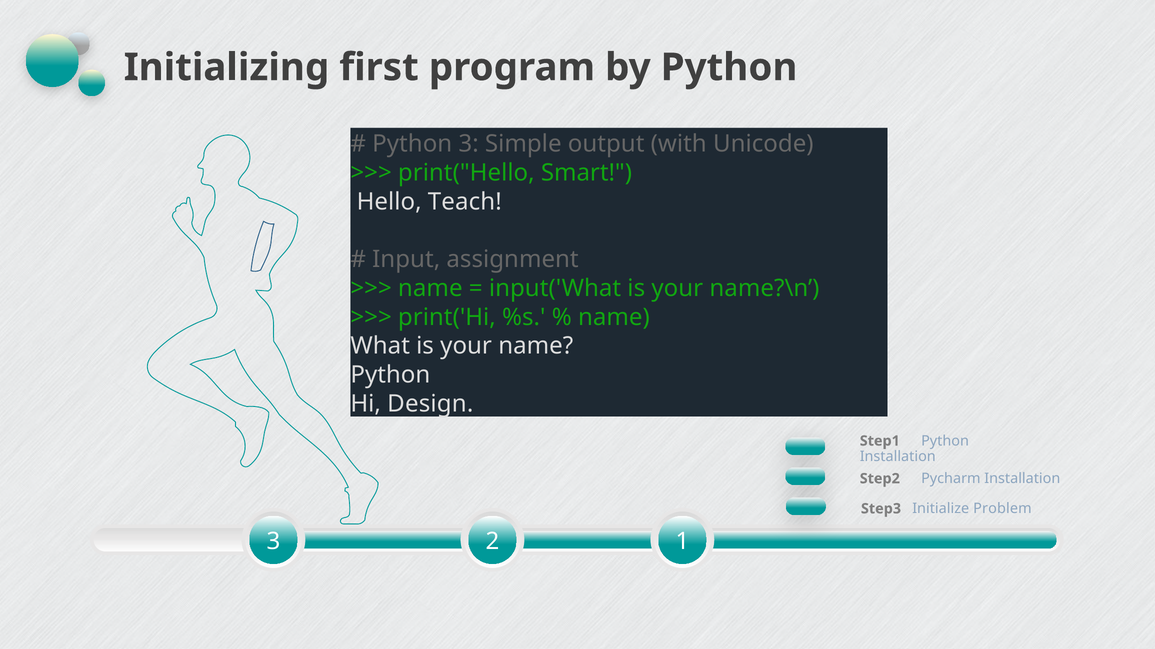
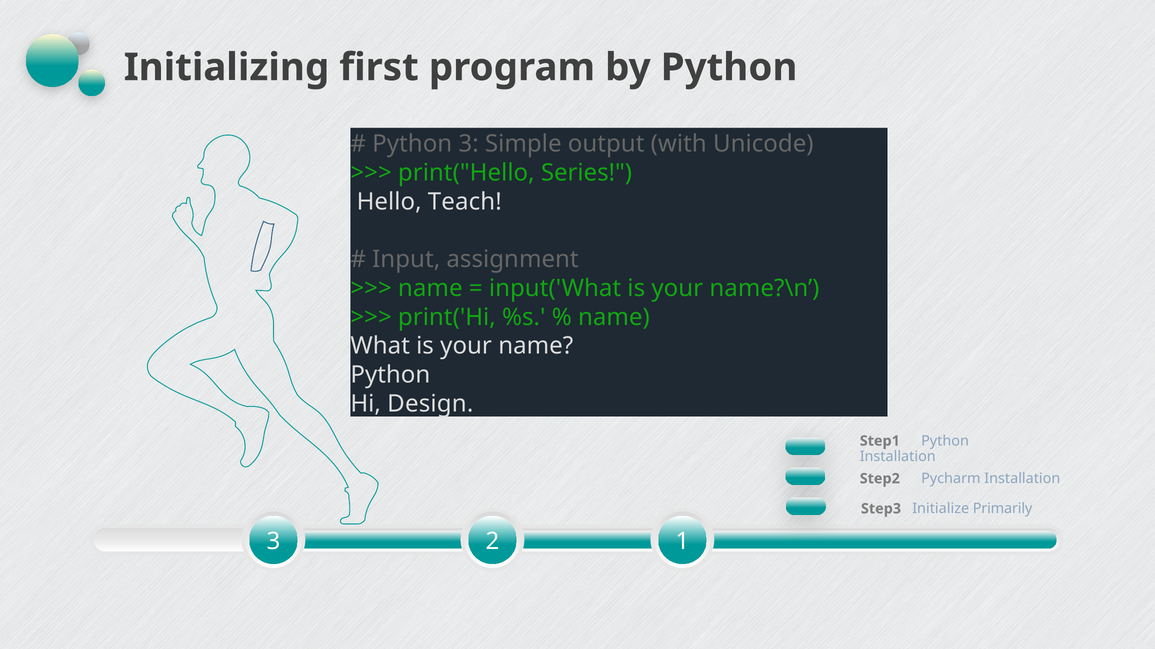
Smart: Smart -> Series
Problem: Problem -> Primarily
